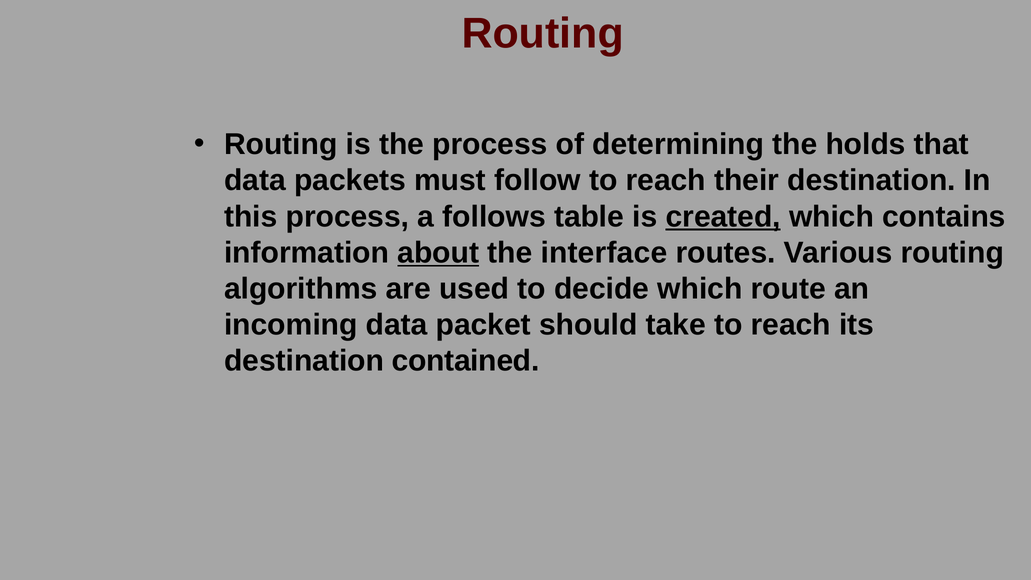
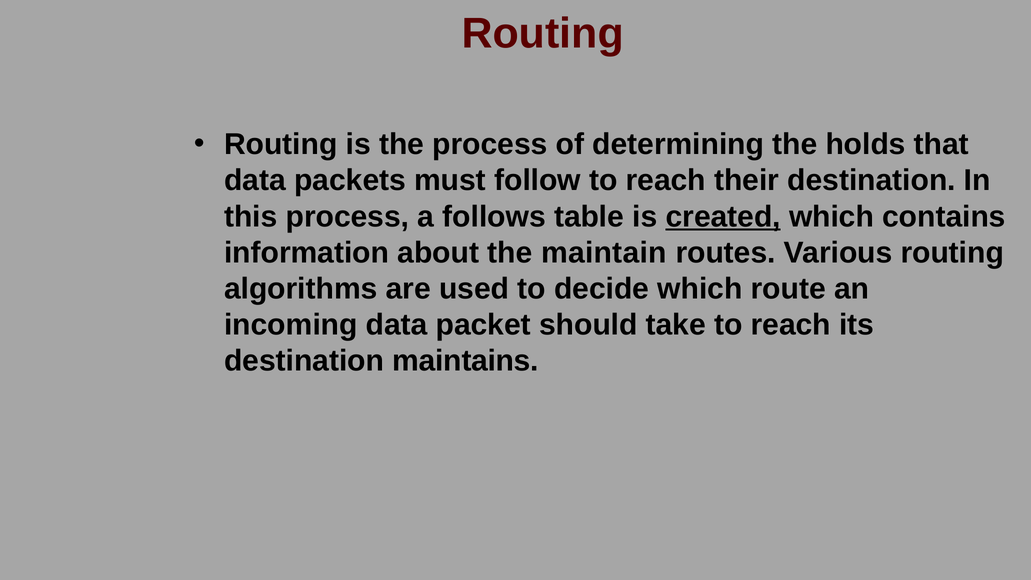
about underline: present -> none
interface: interface -> maintain
contained: contained -> maintains
